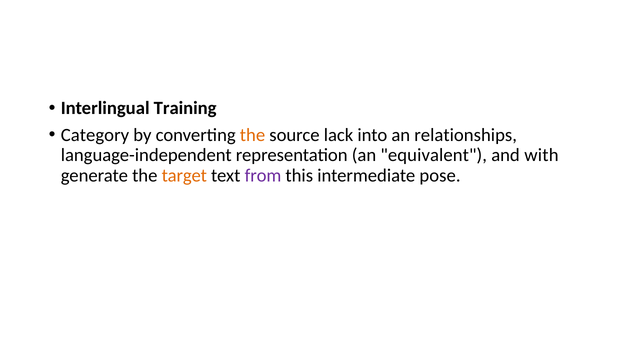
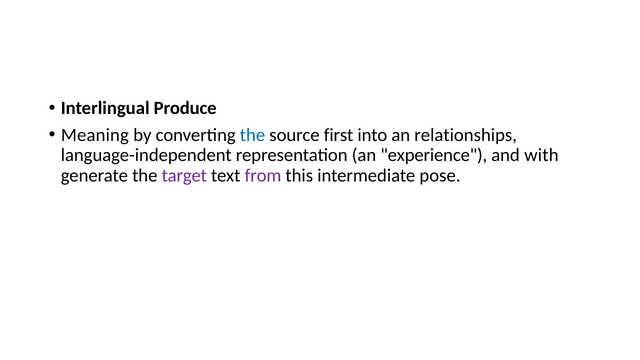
Training: Training -> Produce
Category: Category -> Meaning
the at (253, 135) colour: orange -> blue
lack: lack -> first
equivalent: equivalent -> experience
target colour: orange -> purple
